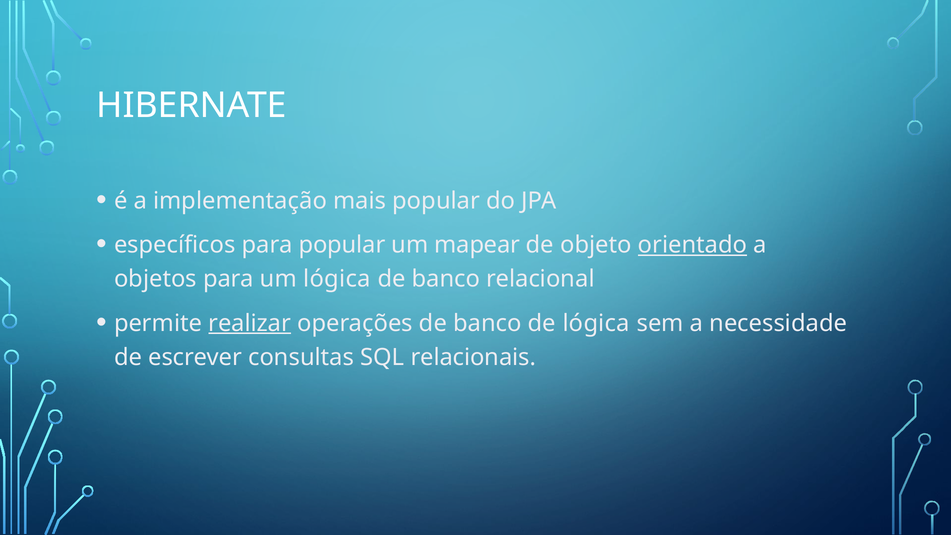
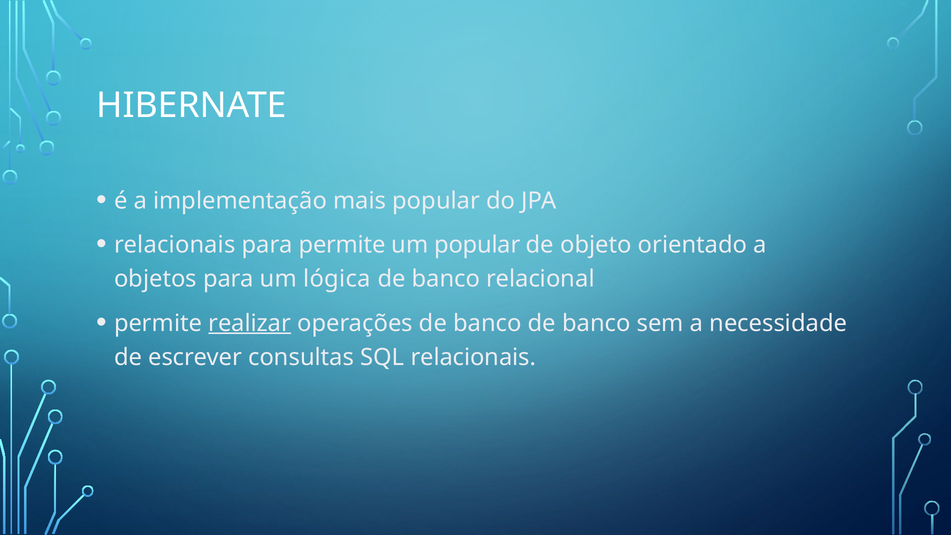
específicos at (175, 245): específicos -> relacionais
para popular: popular -> permite
um mapear: mapear -> popular
orientado underline: present -> none
banco de lógica: lógica -> banco
